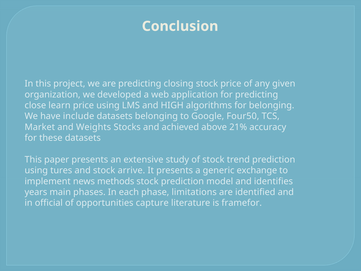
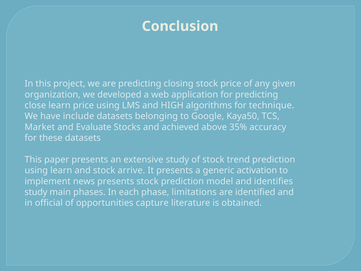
for belonging: belonging -> technique
Four50: Four50 -> Kaya50
Weights: Weights -> Evaluate
21%: 21% -> 35%
using tures: tures -> learn
exchange: exchange -> activation
news methods: methods -> presents
years at (36, 192): years -> study
framefor: framefor -> obtained
